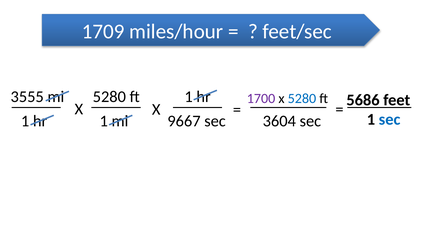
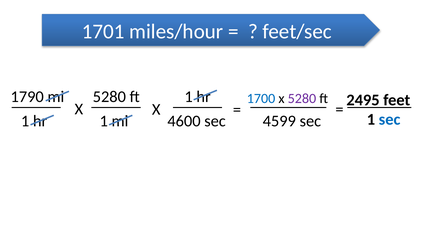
1709: 1709 -> 1701
3555: 3555 -> 1790
1700 colour: purple -> blue
5280 at (302, 99) colour: blue -> purple
5686: 5686 -> 2495
9667: 9667 -> 4600
3604: 3604 -> 4599
